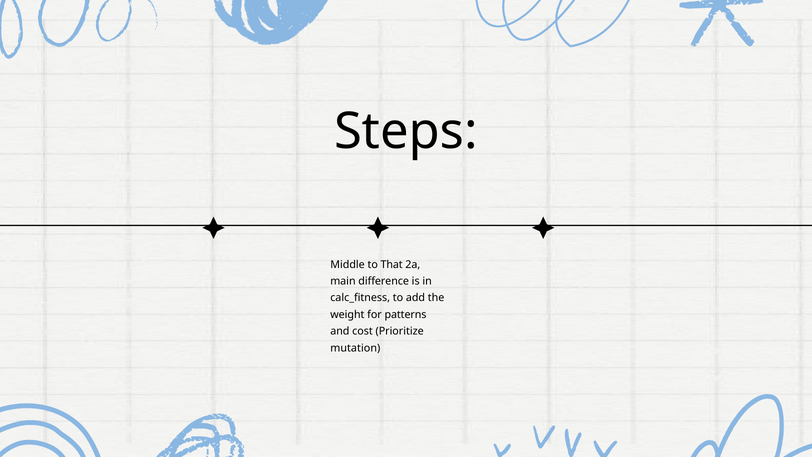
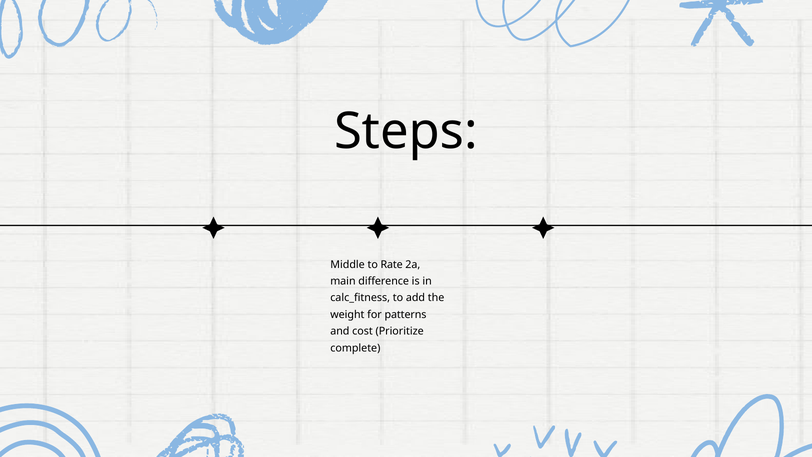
That: That -> Rate
mutation: mutation -> complete
